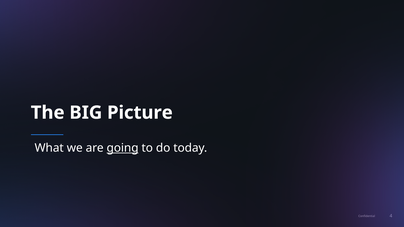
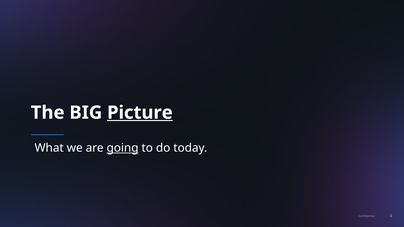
Picture underline: none -> present
